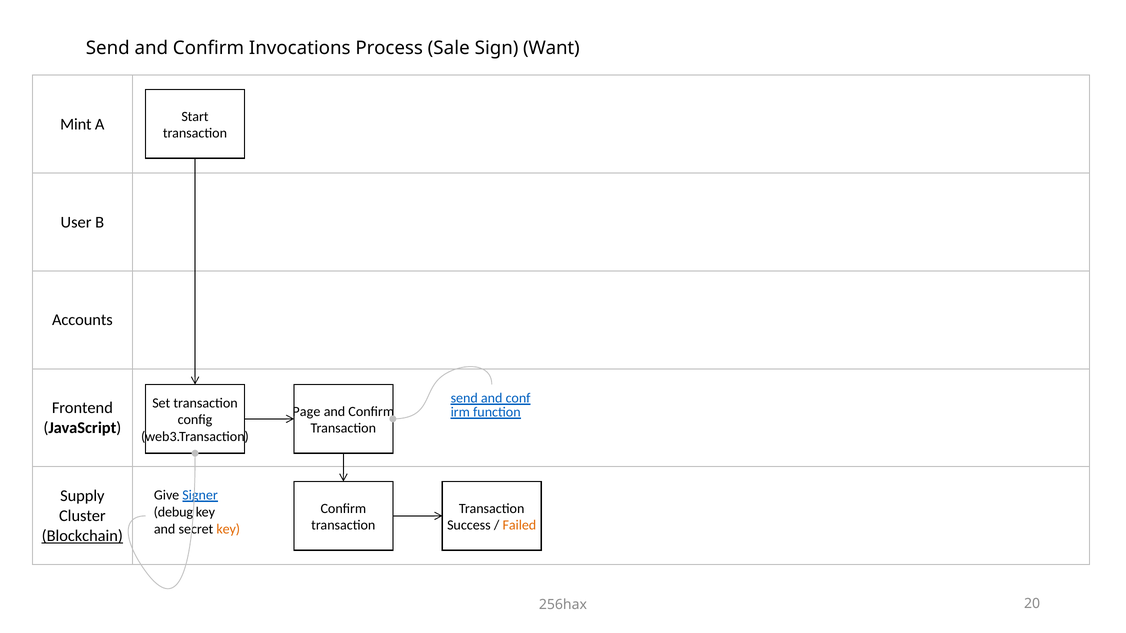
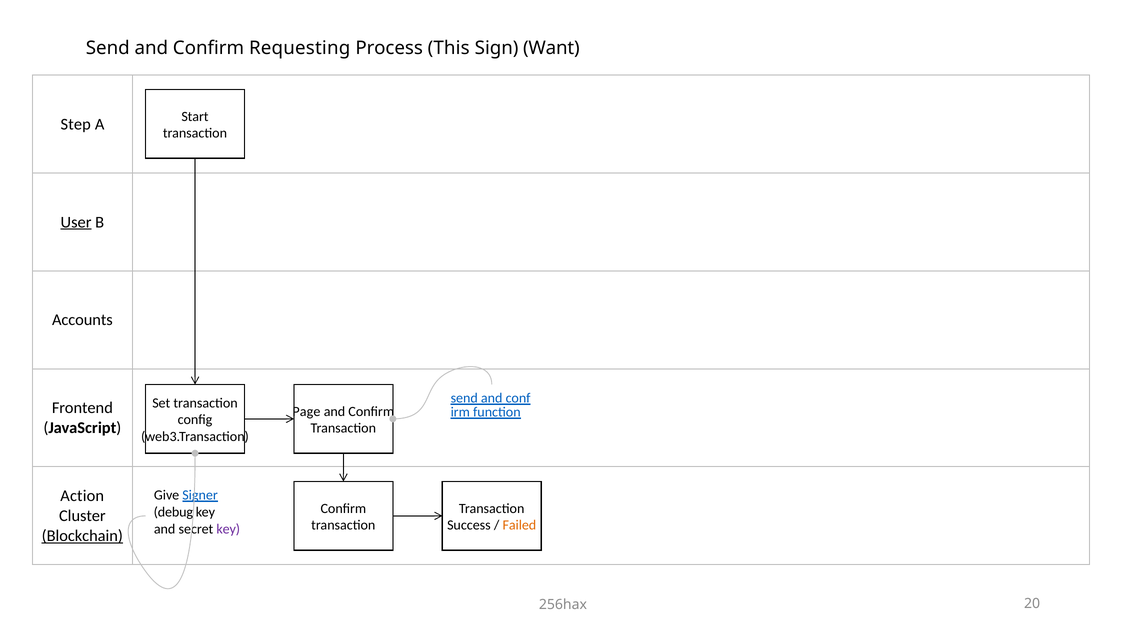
Invocations: Invocations -> Requesting
Sale: Sale -> This
Mint: Mint -> Step
User underline: none -> present
Supply: Supply -> Action
key at (228, 529) colour: orange -> purple
